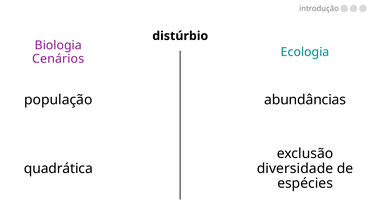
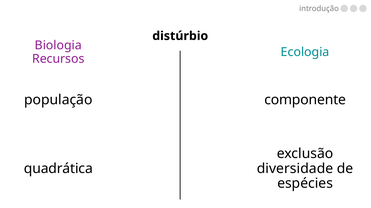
Cenários: Cenários -> Recursos
abundâncias: abundâncias -> componente
